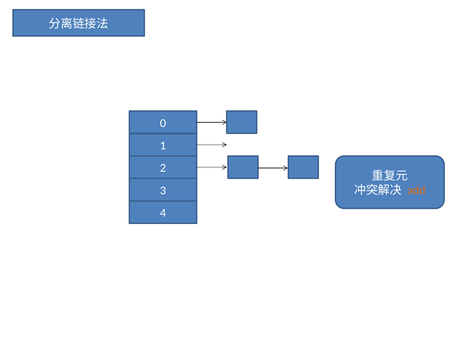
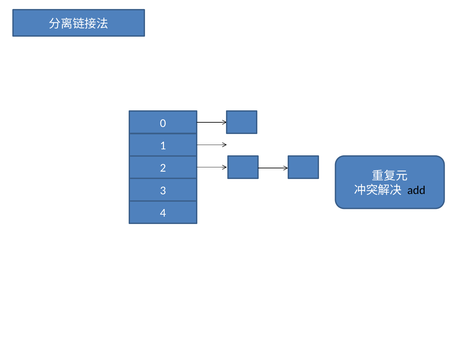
add colour: orange -> black
